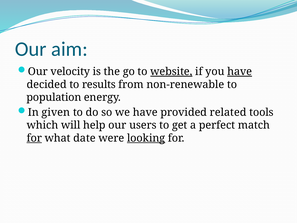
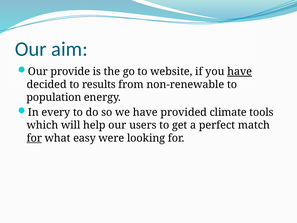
velocity: velocity -> provide
website underline: present -> none
given: given -> every
related: related -> climate
date: date -> easy
looking underline: present -> none
